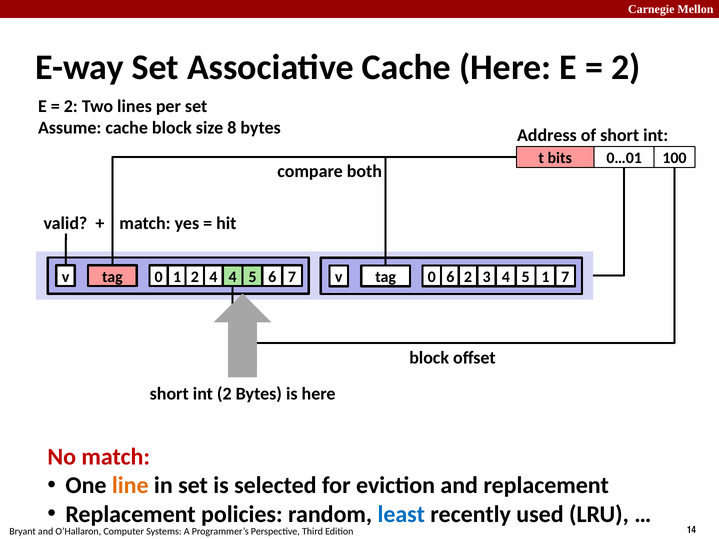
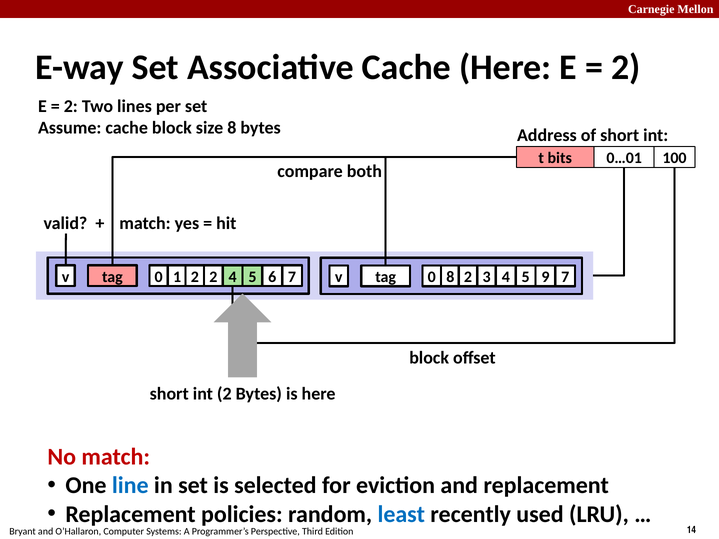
v 4: 4 -> 2
0 6: 6 -> 8
3 1: 1 -> 9
line colour: orange -> blue
